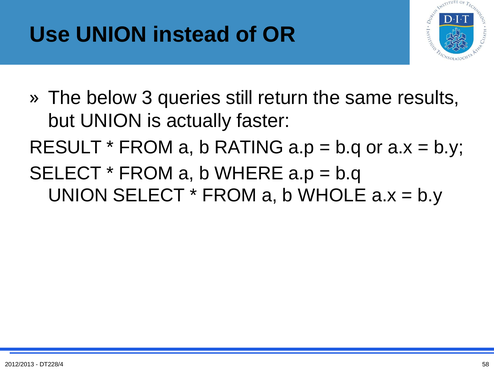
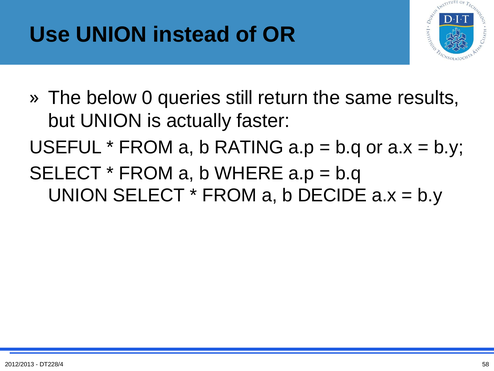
3: 3 -> 0
RESULT: RESULT -> USEFUL
WHOLE: WHOLE -> DECIDE
